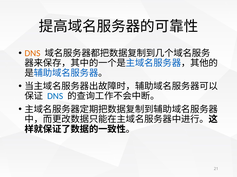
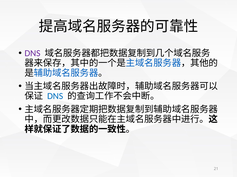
DNS at (32, 53) colour: orange -> purple
